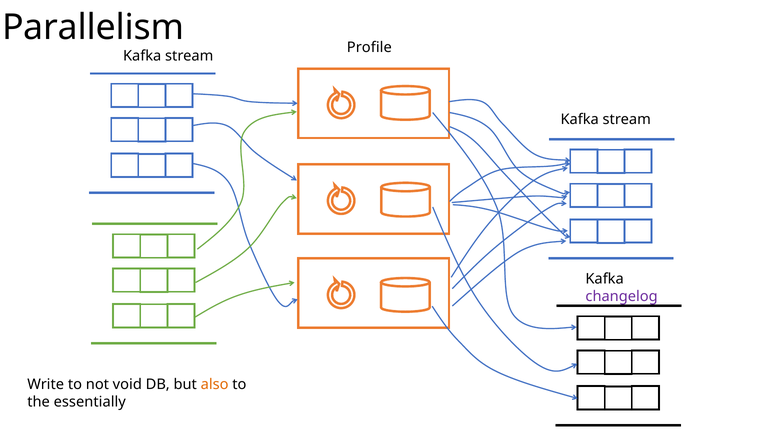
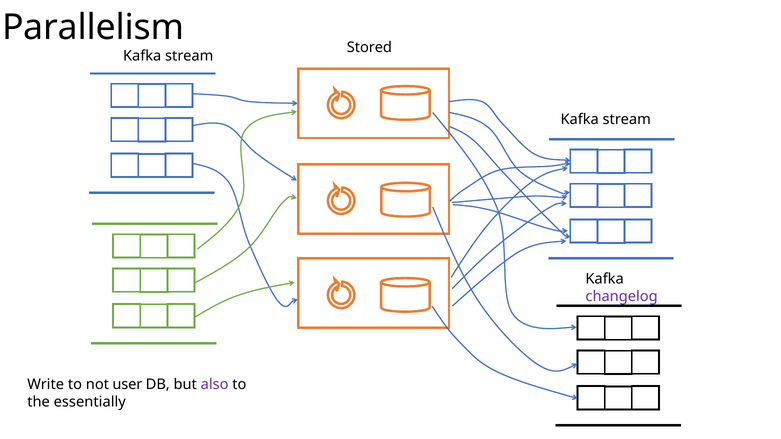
Profile: Profile -> Stored
void: void -> user
also colour: orange -> purple
